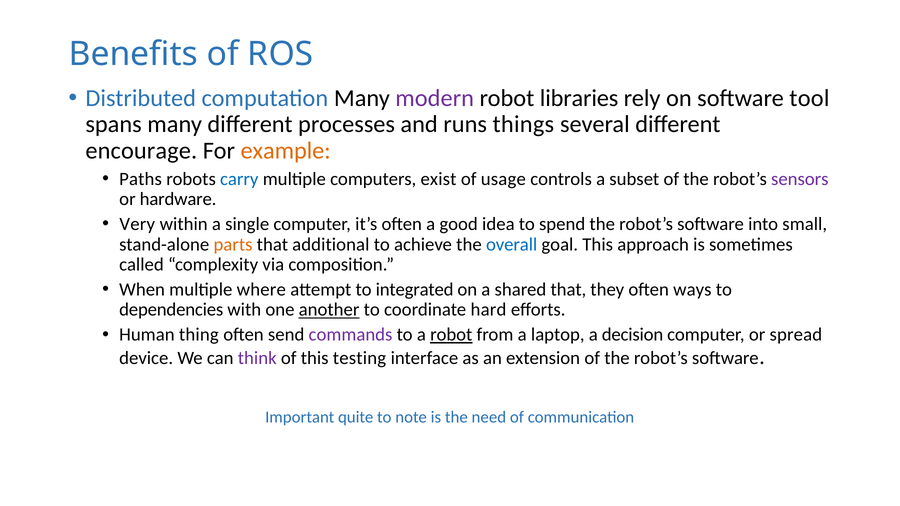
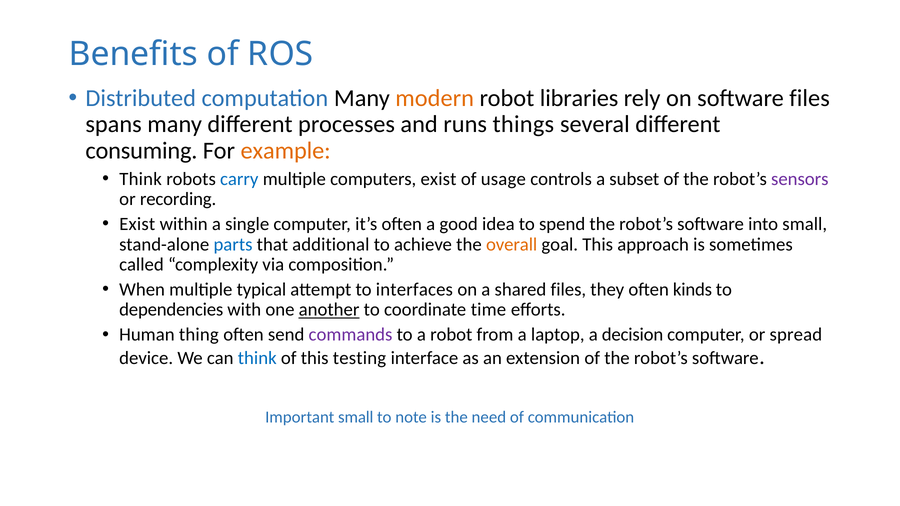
modern colour: purple -> orange
software tool: tool -> files
encourage: encourage -> consuming
Paths at (141, 179): Paths -> Think
hardware: hardware -> recording
Very at (137, 224): Very -> Exist
parts colour: orange -> blue
overall colour: blue -> orange
where: where -> typical
integrated: integrated -> interfaces
shared that: that -> files
ways: ways -> kinds
hard: hard -> time
robot at (451, 335) underline: present -> none
think at (257, 358) colour: purple -> blue
Important quite: quite -> small
